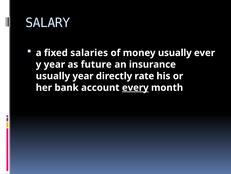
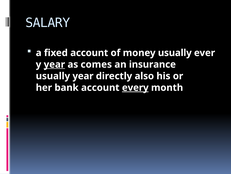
fixed salaries: salaries -> account
year at (54, 64) underline: none -> present
future: future -> comes
rate: rate -> also
